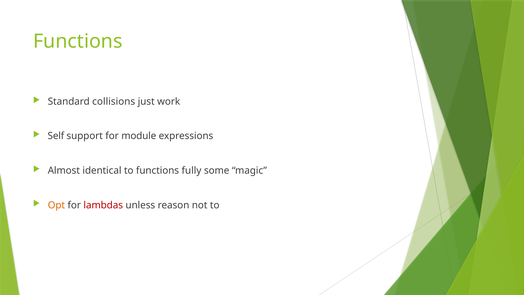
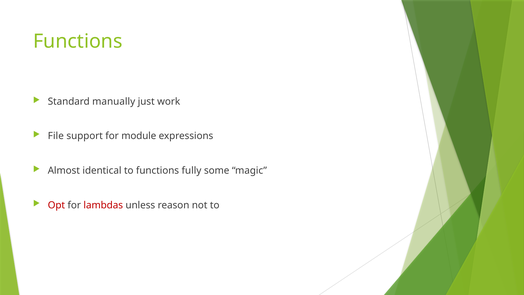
collisions: collisions -> manually
Self: Self -> File
Opt colour: orange -> red
